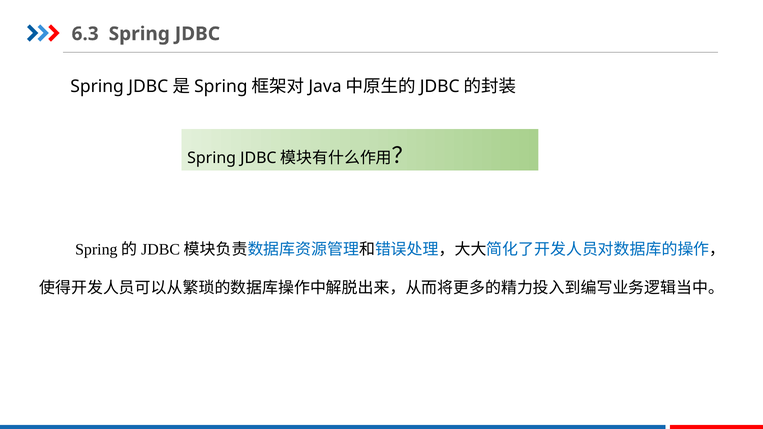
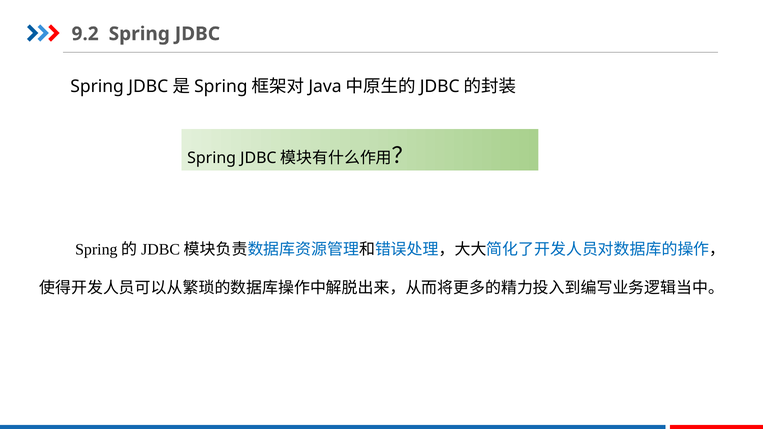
6.3: 6.3 -> 9.2
